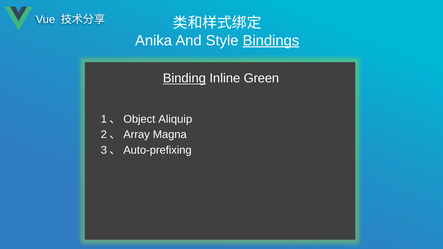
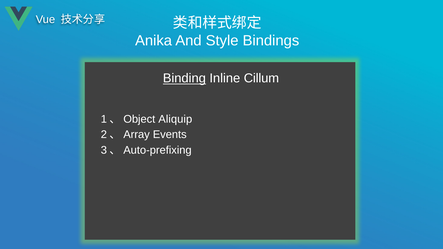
Bindings underline: present -> none
Green: Green -> Cillum
Magna: Magna -> Events
